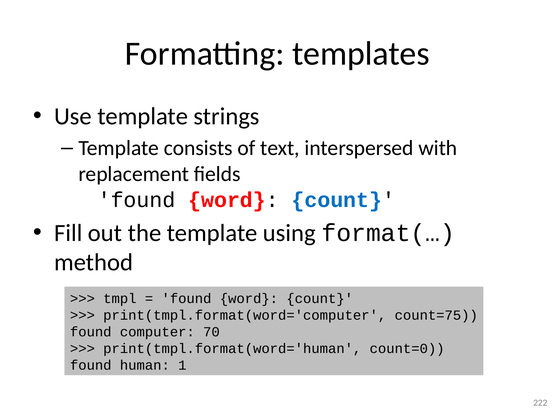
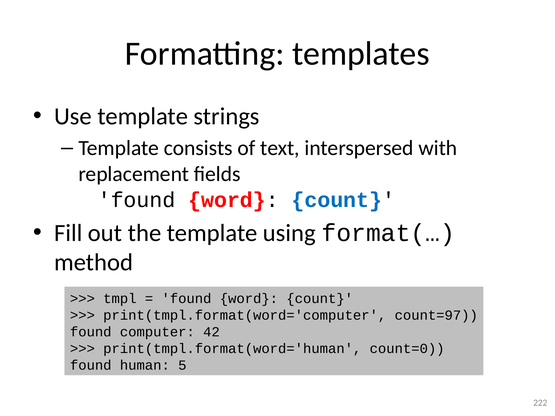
count=75: count=75 -> count=97
70: 70 -> 42
1: 1 -> 5
